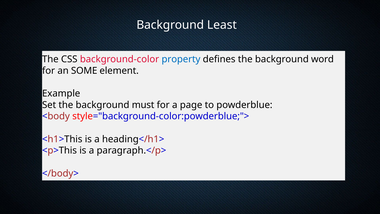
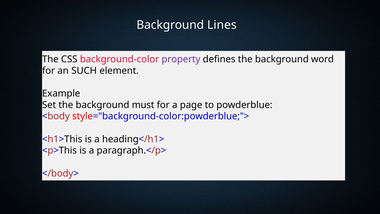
Least: Least -> Lines
property colour: blue -> purple
SOME: SOME -> SUCH
